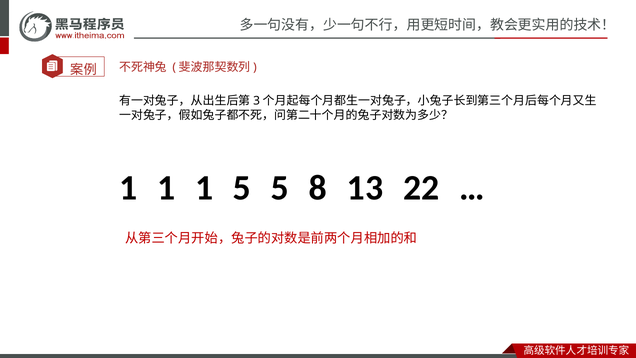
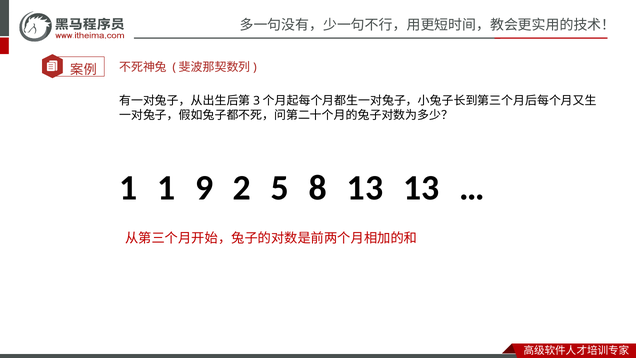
1 at (204, 188): 1 -> 9
1 5: 5 -> 2
5 22: 22 -> 13
